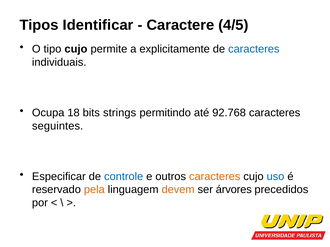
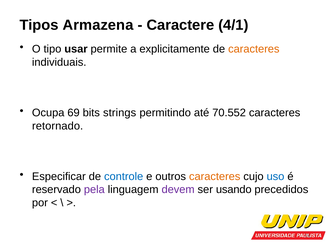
Identificar: Identificar -> Armazena
4/5: 4/5 -> 4/1
tipo cujo: cujo -> usar
caracteres at (254, 49) colour: blue -> orange
18: 18 -> 69
92.768: 92.768 -> 70.552
seguintes: seguintes -> retornado
pela colour: orange -> purple
devem colour: orange -> purple
árvores: árvores -> usando
